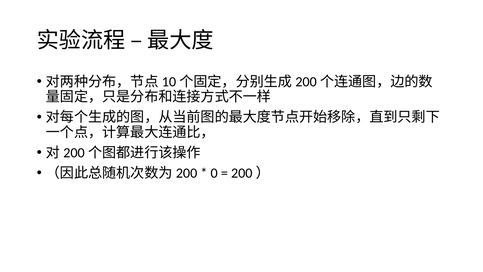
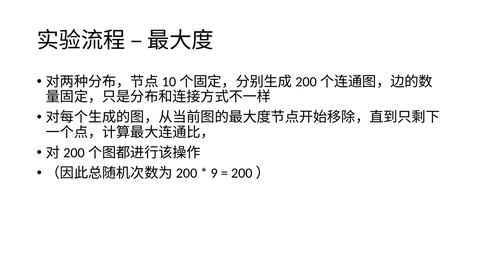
0: 0 -> 9
